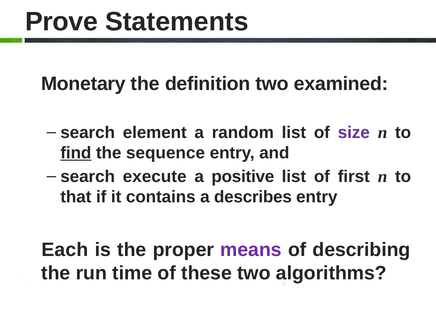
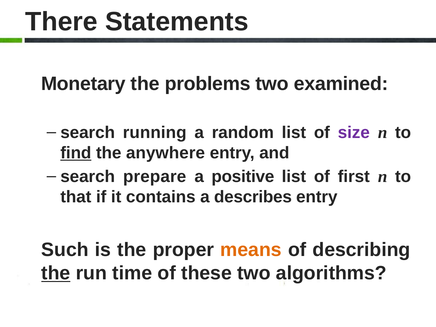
Prove: Prove -> There
definition: definition -> problems
element: element -> running
sequence: sequence -> anywhere
execute: execute -> prepare
Each: Each -> Such
means colour: purple -> orange
the at (56, 273) underline: none -> present
